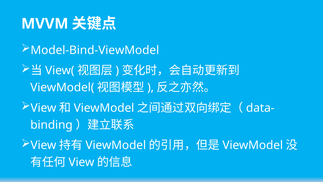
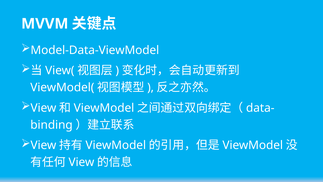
Model-Bind-ViewModel: Model-Bind-ViewModel -> Model-Data-ViewModel
